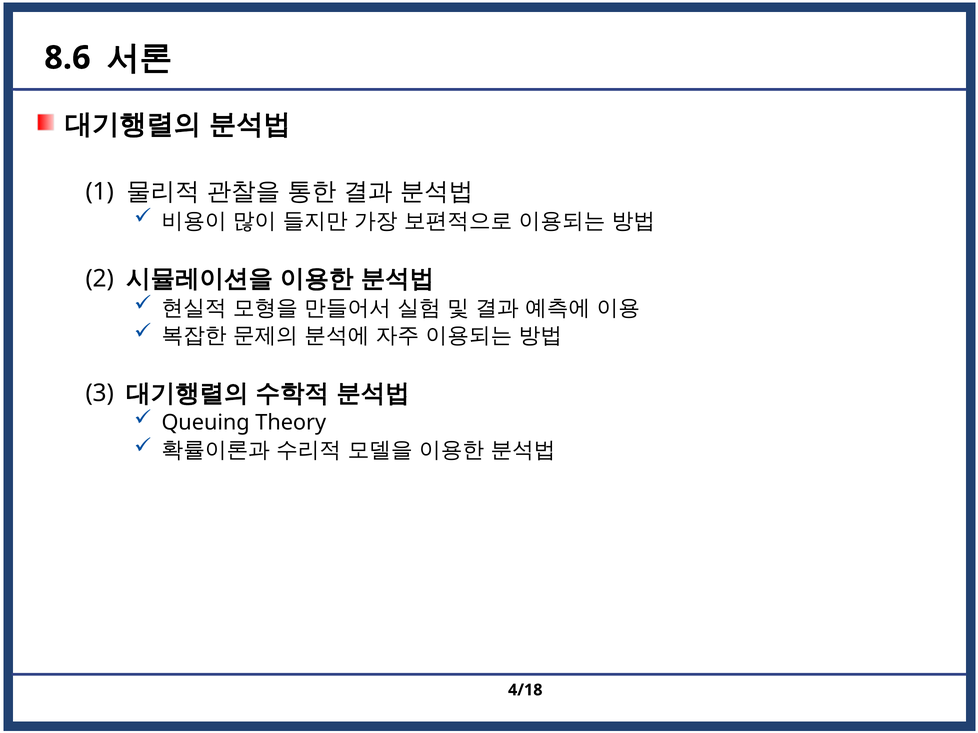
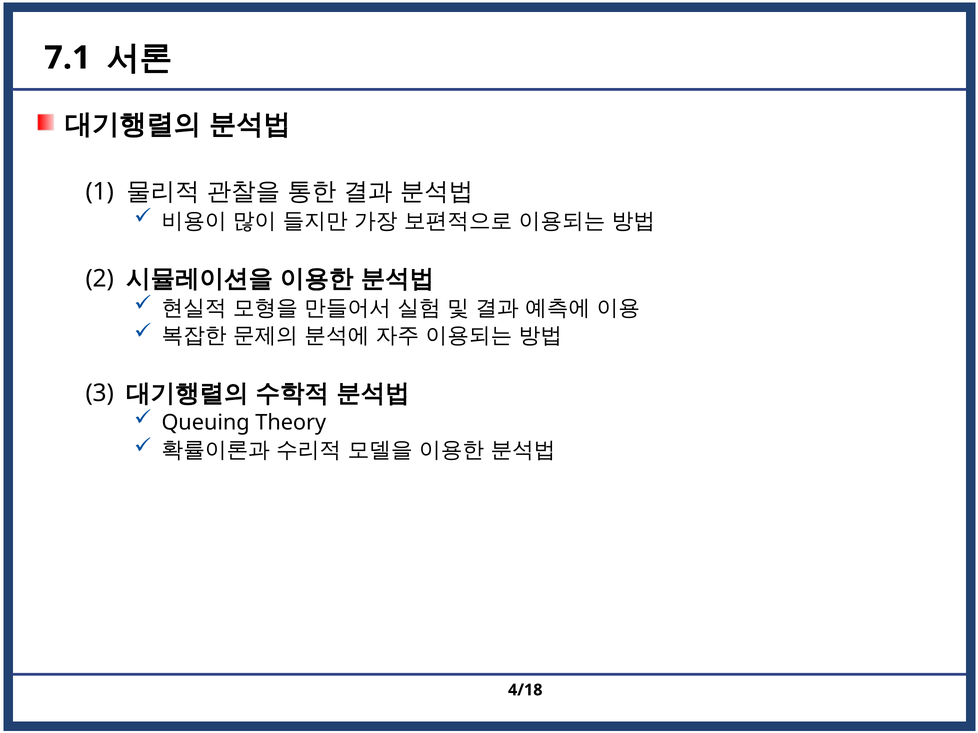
8.6: 8.6 -> 7.1
